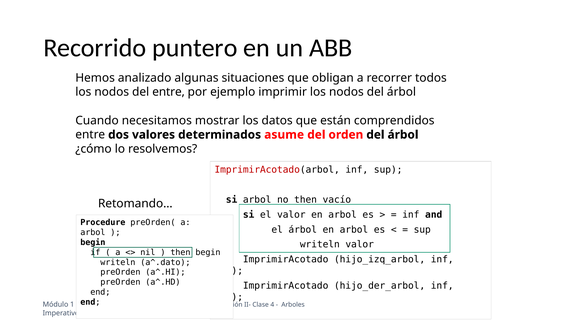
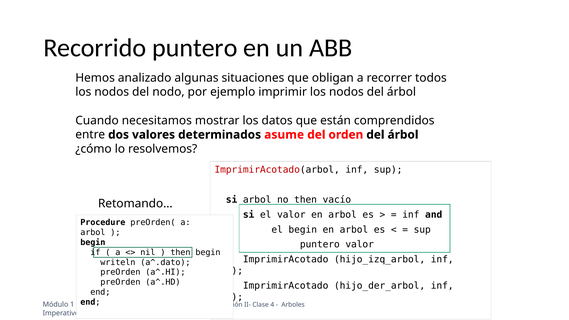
del entre: entre -> nodo
el árbol: árbol -> begin
writeln at (320, 245): writeln -> puntero
